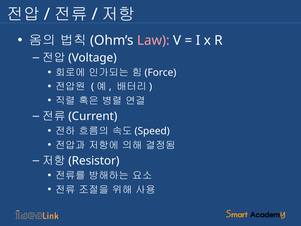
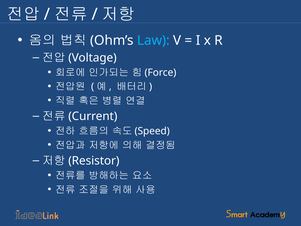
Law colour: pink -> light blue
